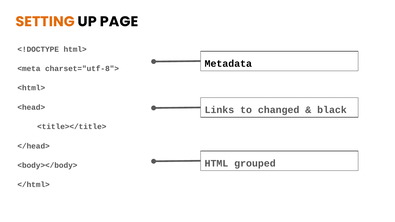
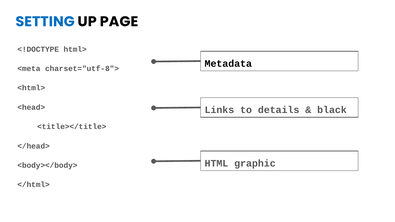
SETTING colour: orange -> blue
changed: changed -> details
grouped: grouped -> graphic
